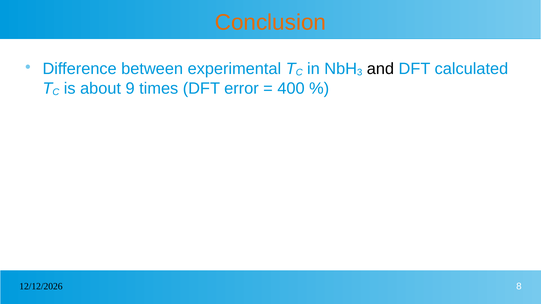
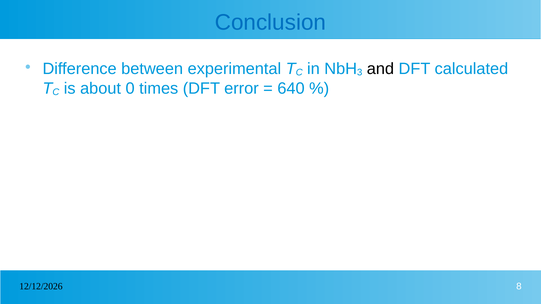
Conclusion colour: orange -> blue
9: 9 -> 0
400: 400 -> 640
